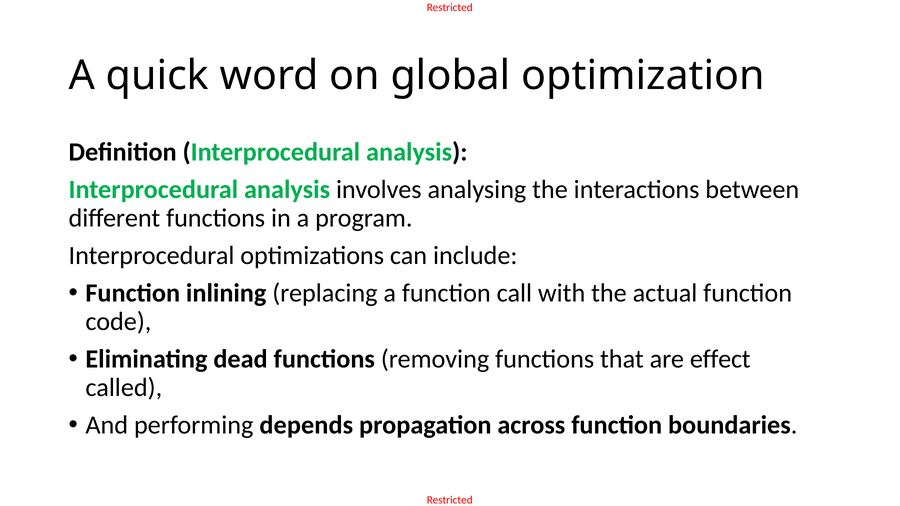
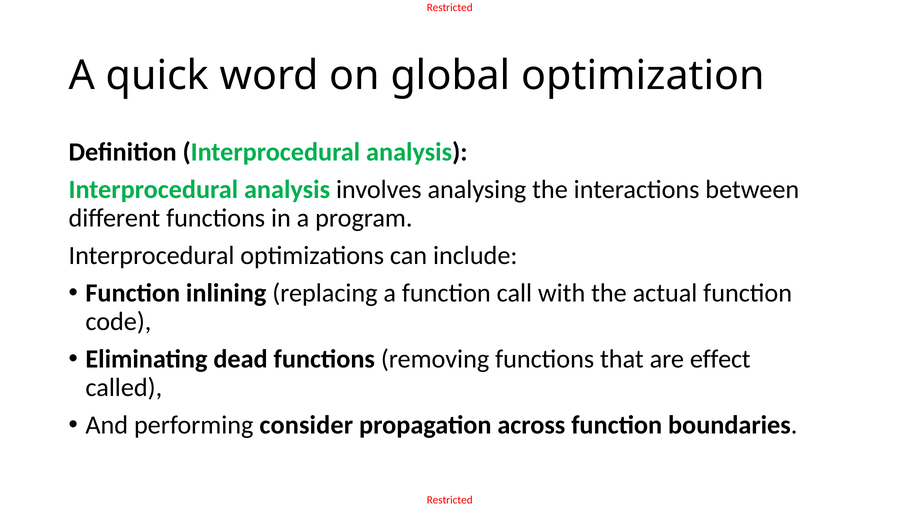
depends: depends -> consider
